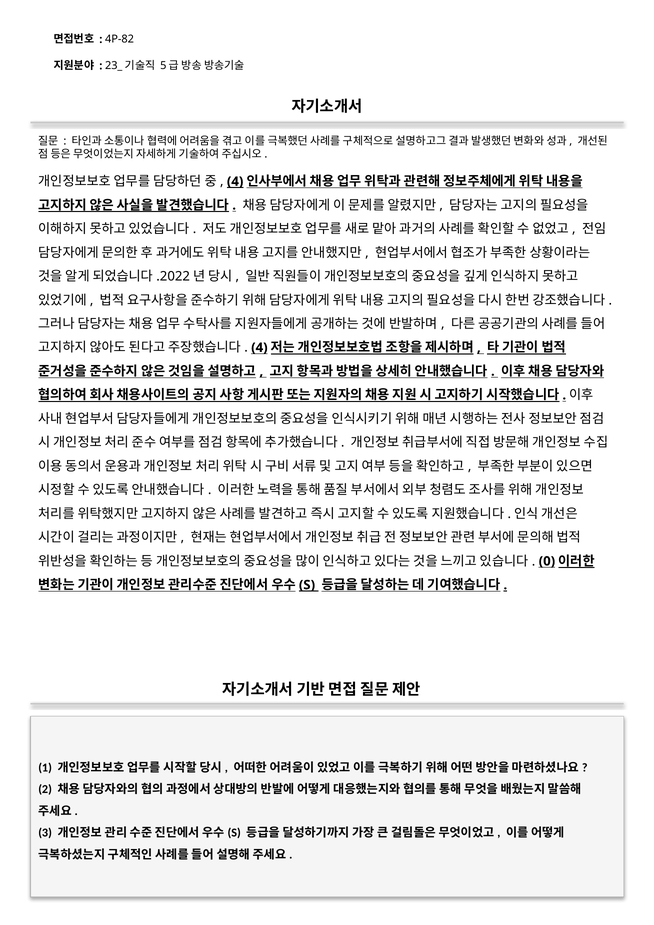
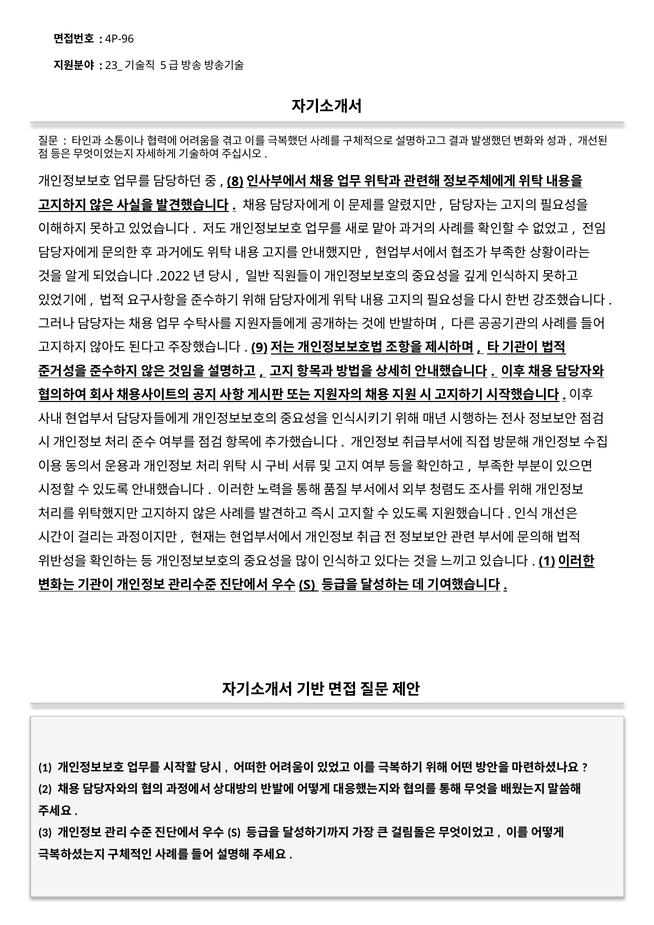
4P-82: 4P-82 -> 4P-96
4 at (235, 181): 4 -> 8
4 at (259, 348): 4 -> 9
0 at (547, 561): 0 -> 1
